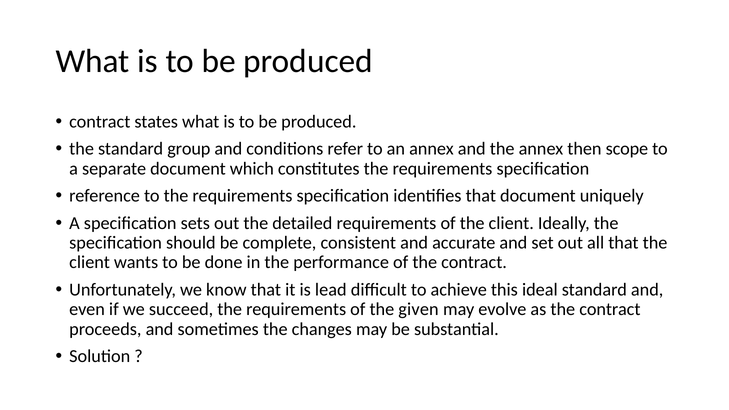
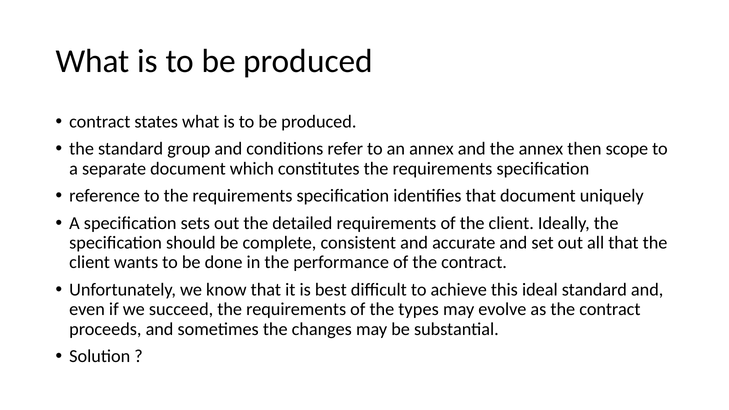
lead: lead -> best
given: given -> types
